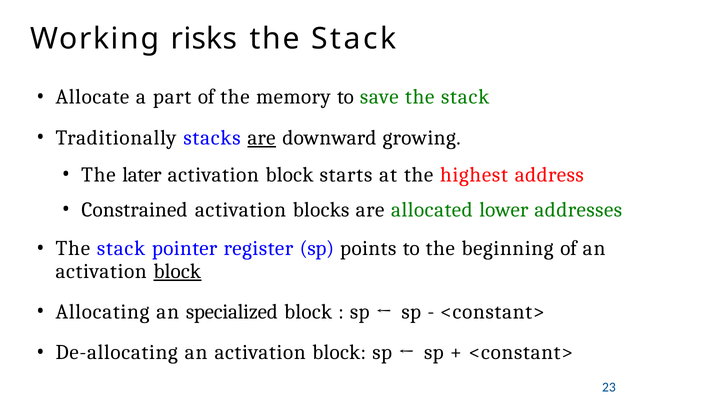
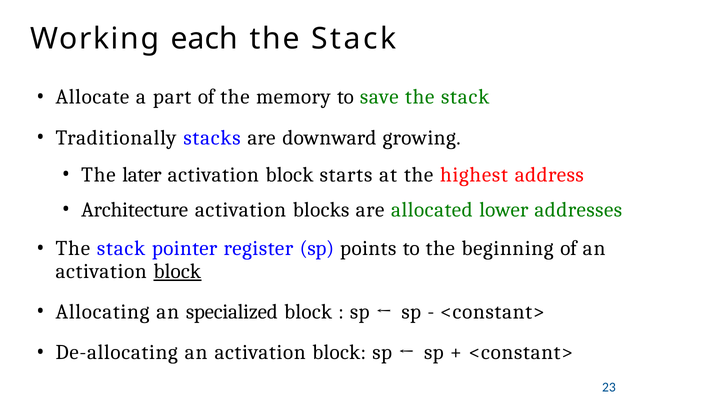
risks: risks -> each
are at (261, 138) underline: present -> none
Constrained: Constrained -> Architecture
